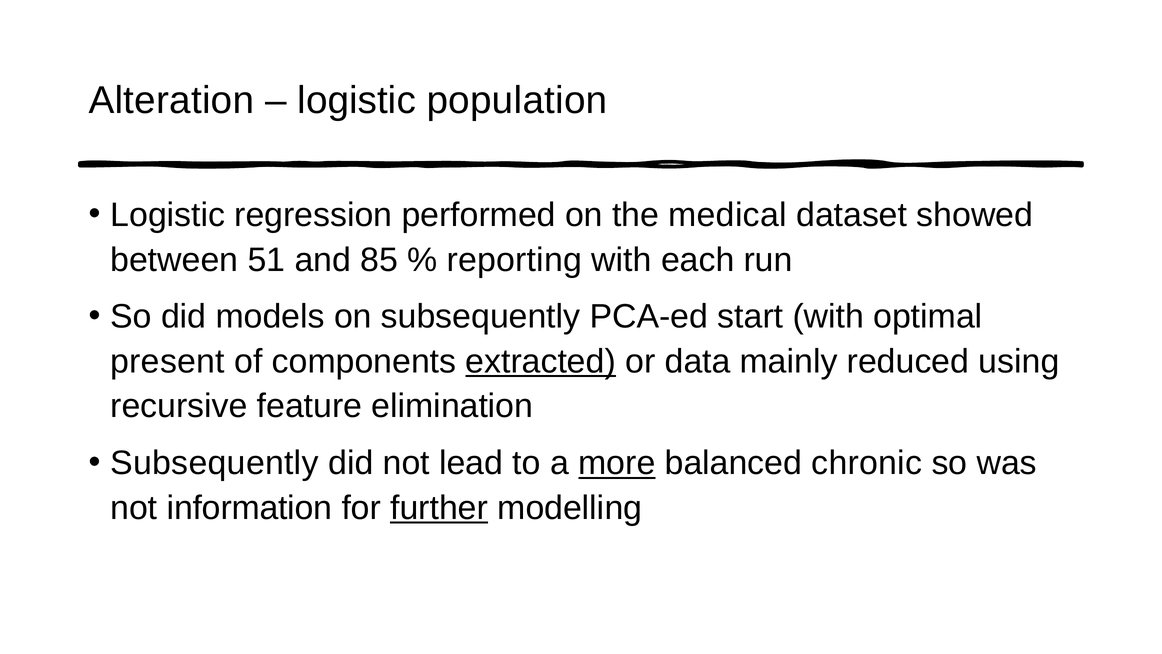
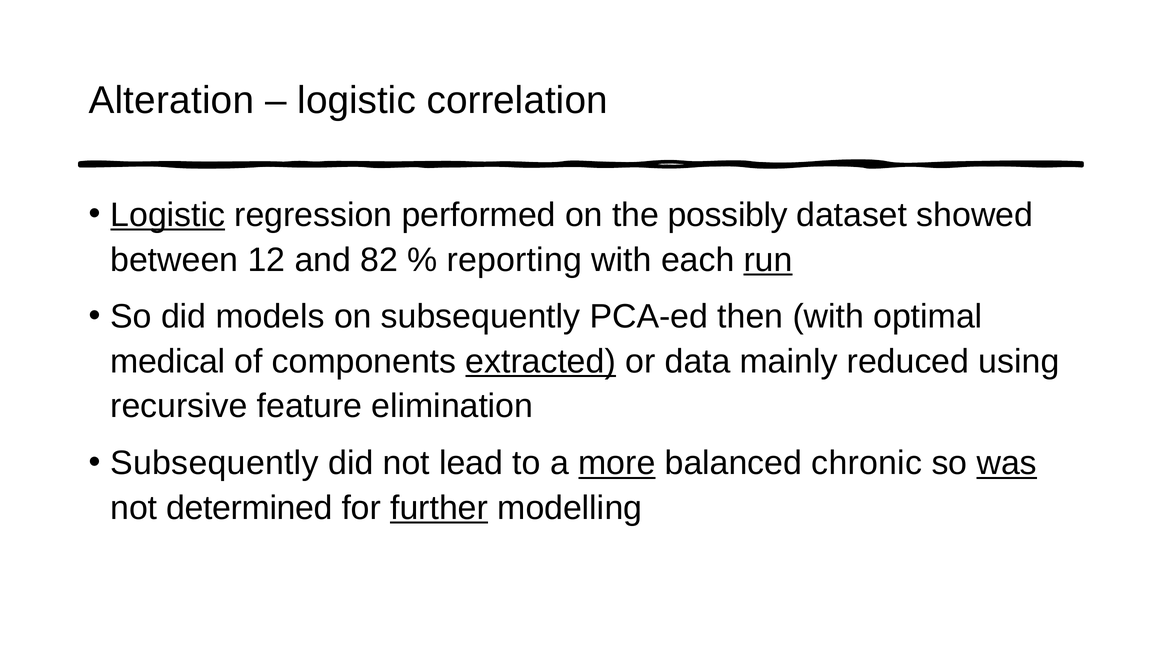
population: population -> correlation
Logistic at (168, 215) underline: none -> present
medical: medical -> possibly
51: 51 -> 12
85: 85 -> 82
run underline: none -> present
start: start -> then
present: present -> medical
was underline: none -> present
information: information -> determined
